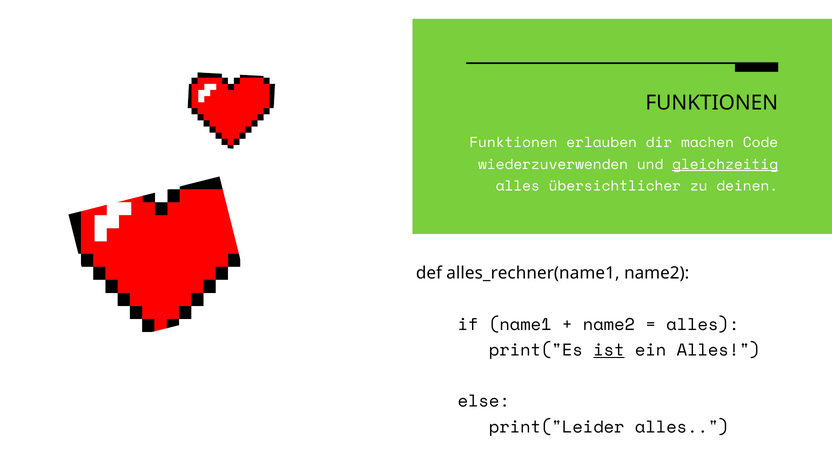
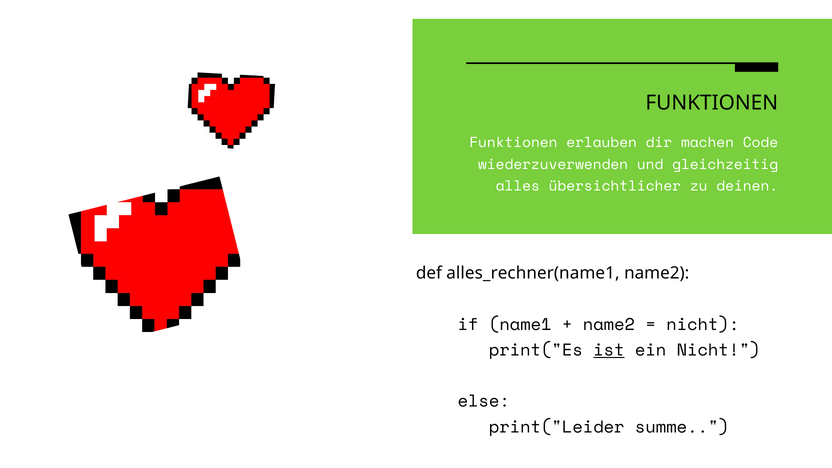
gleichzeitig underline: present -> none
alles at (703, 324): alles -> nicht
ein Alles: Alles -> Nicht
print("Leider alles: alles -> summe
